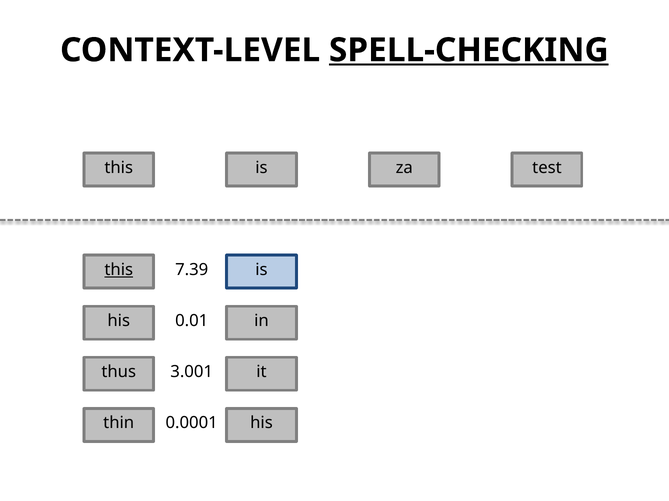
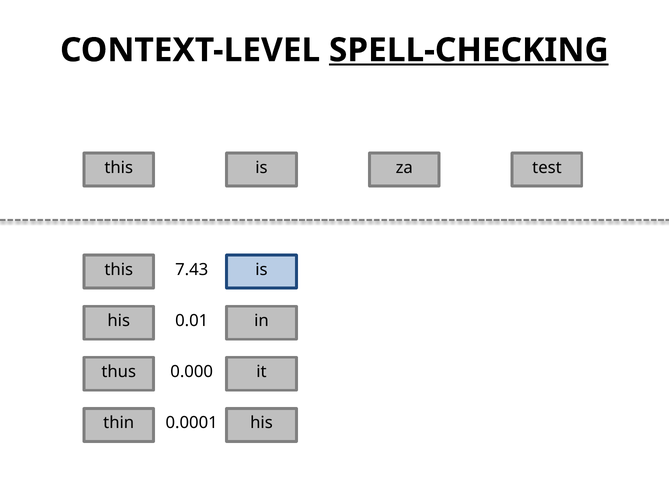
this at (119, 270) underline: present -> none
7.39: 7.39 -> 7.43
3.001: 3.001 -> 0.000
